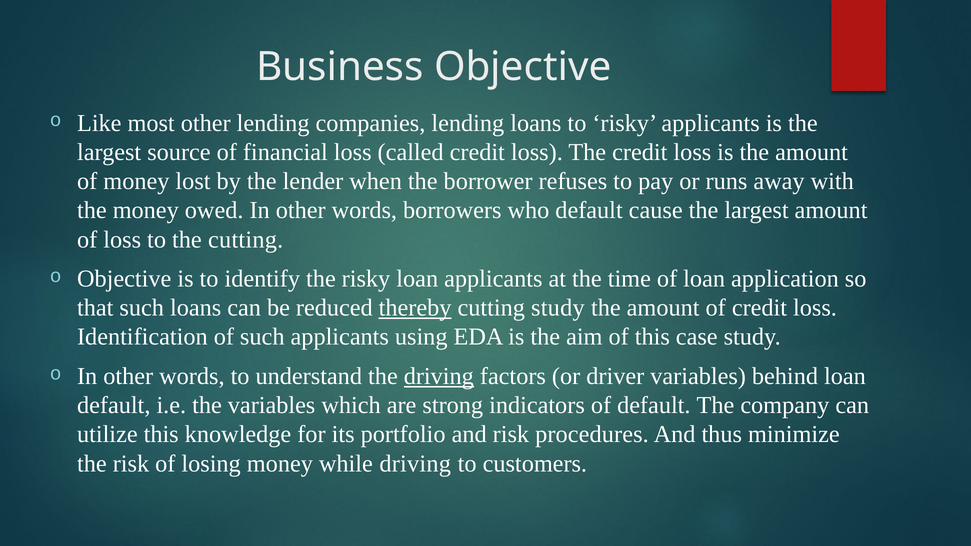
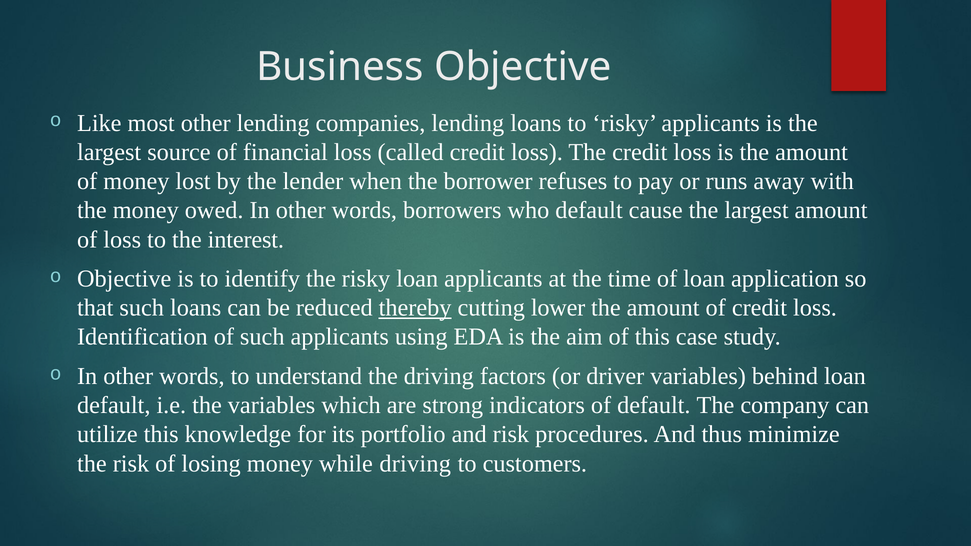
the cutting: cutting -> interest
cutting study: study -> lower
driving at (439, 376) underline: present -> none
